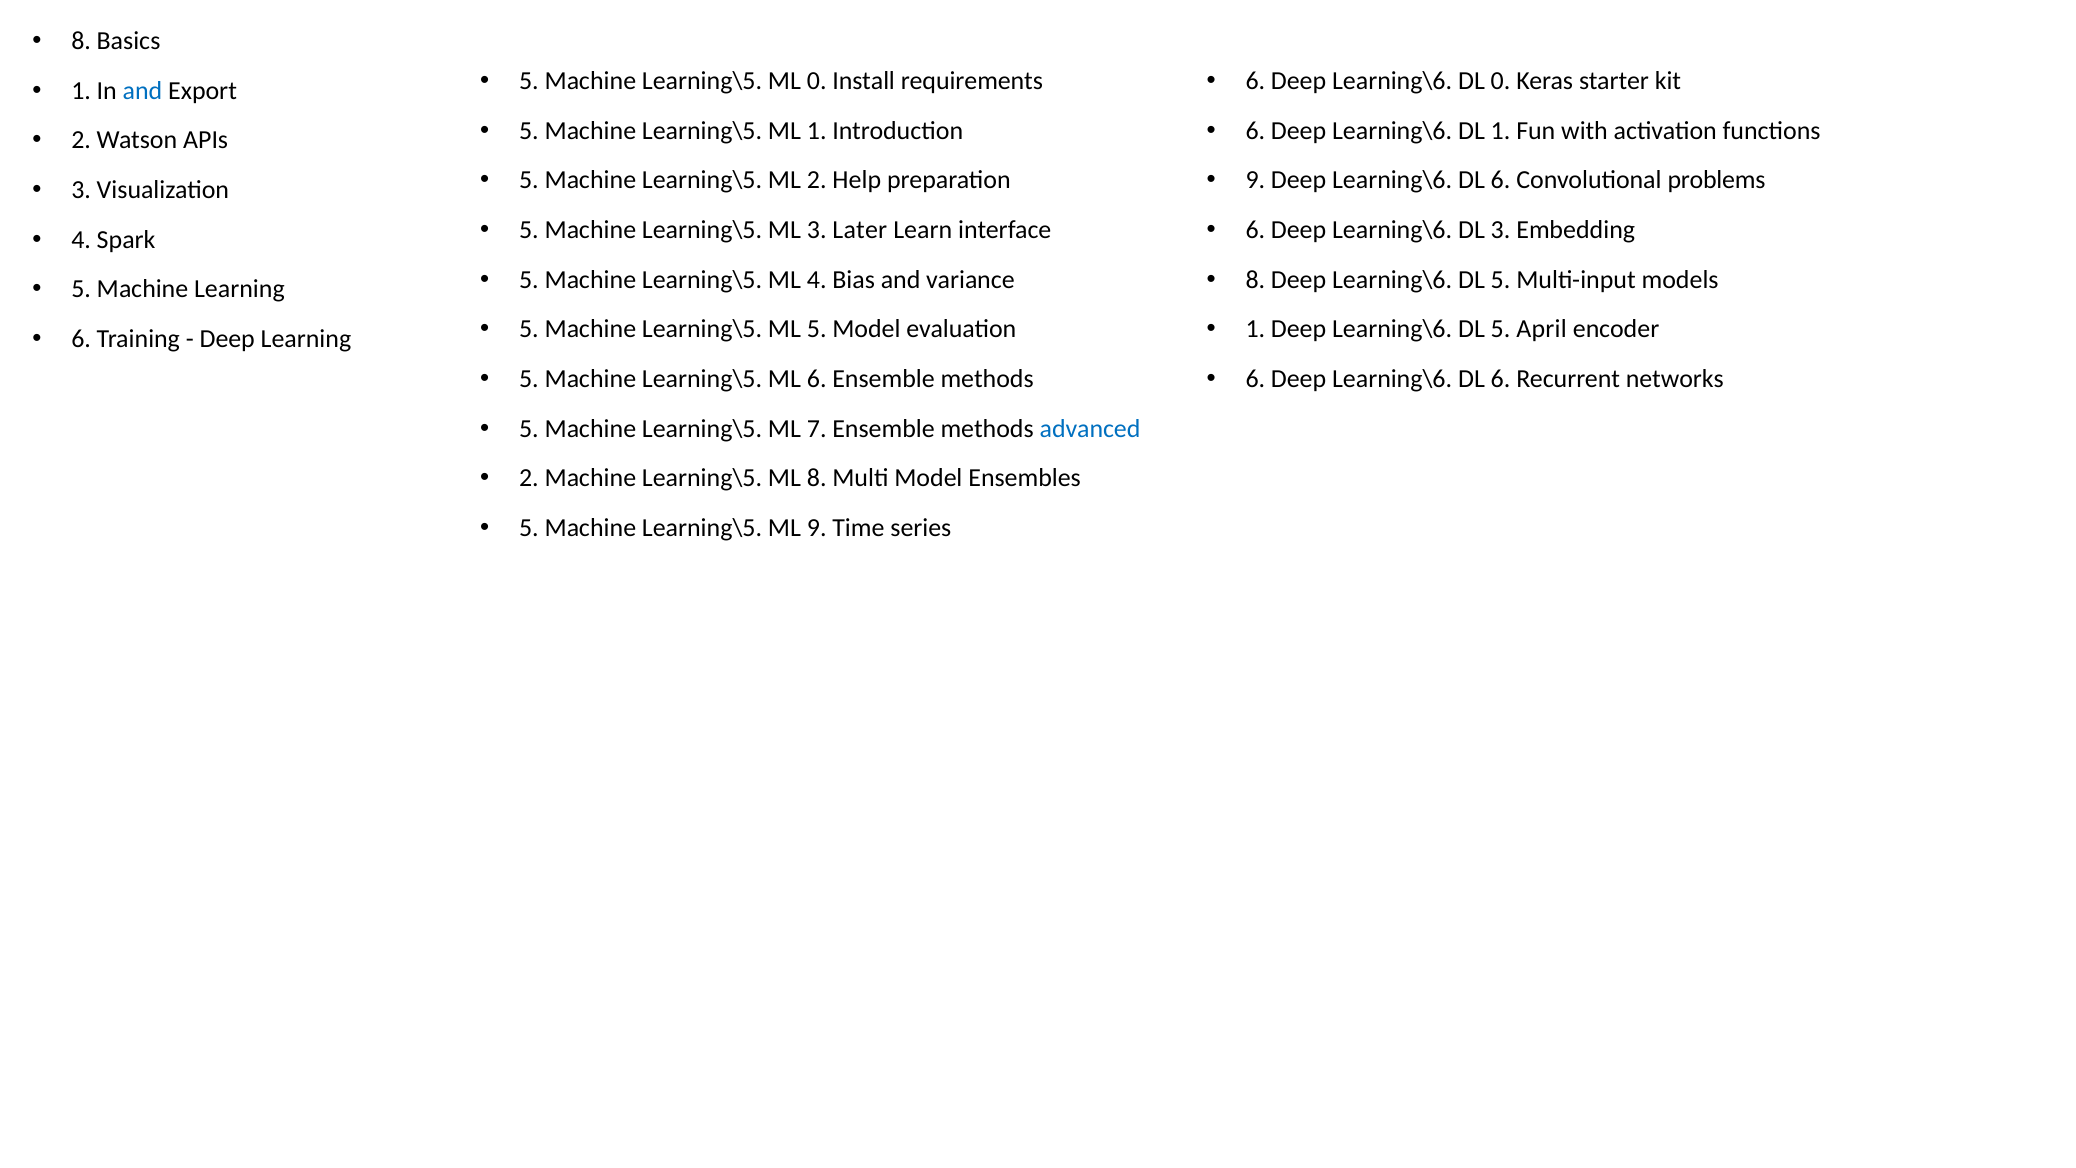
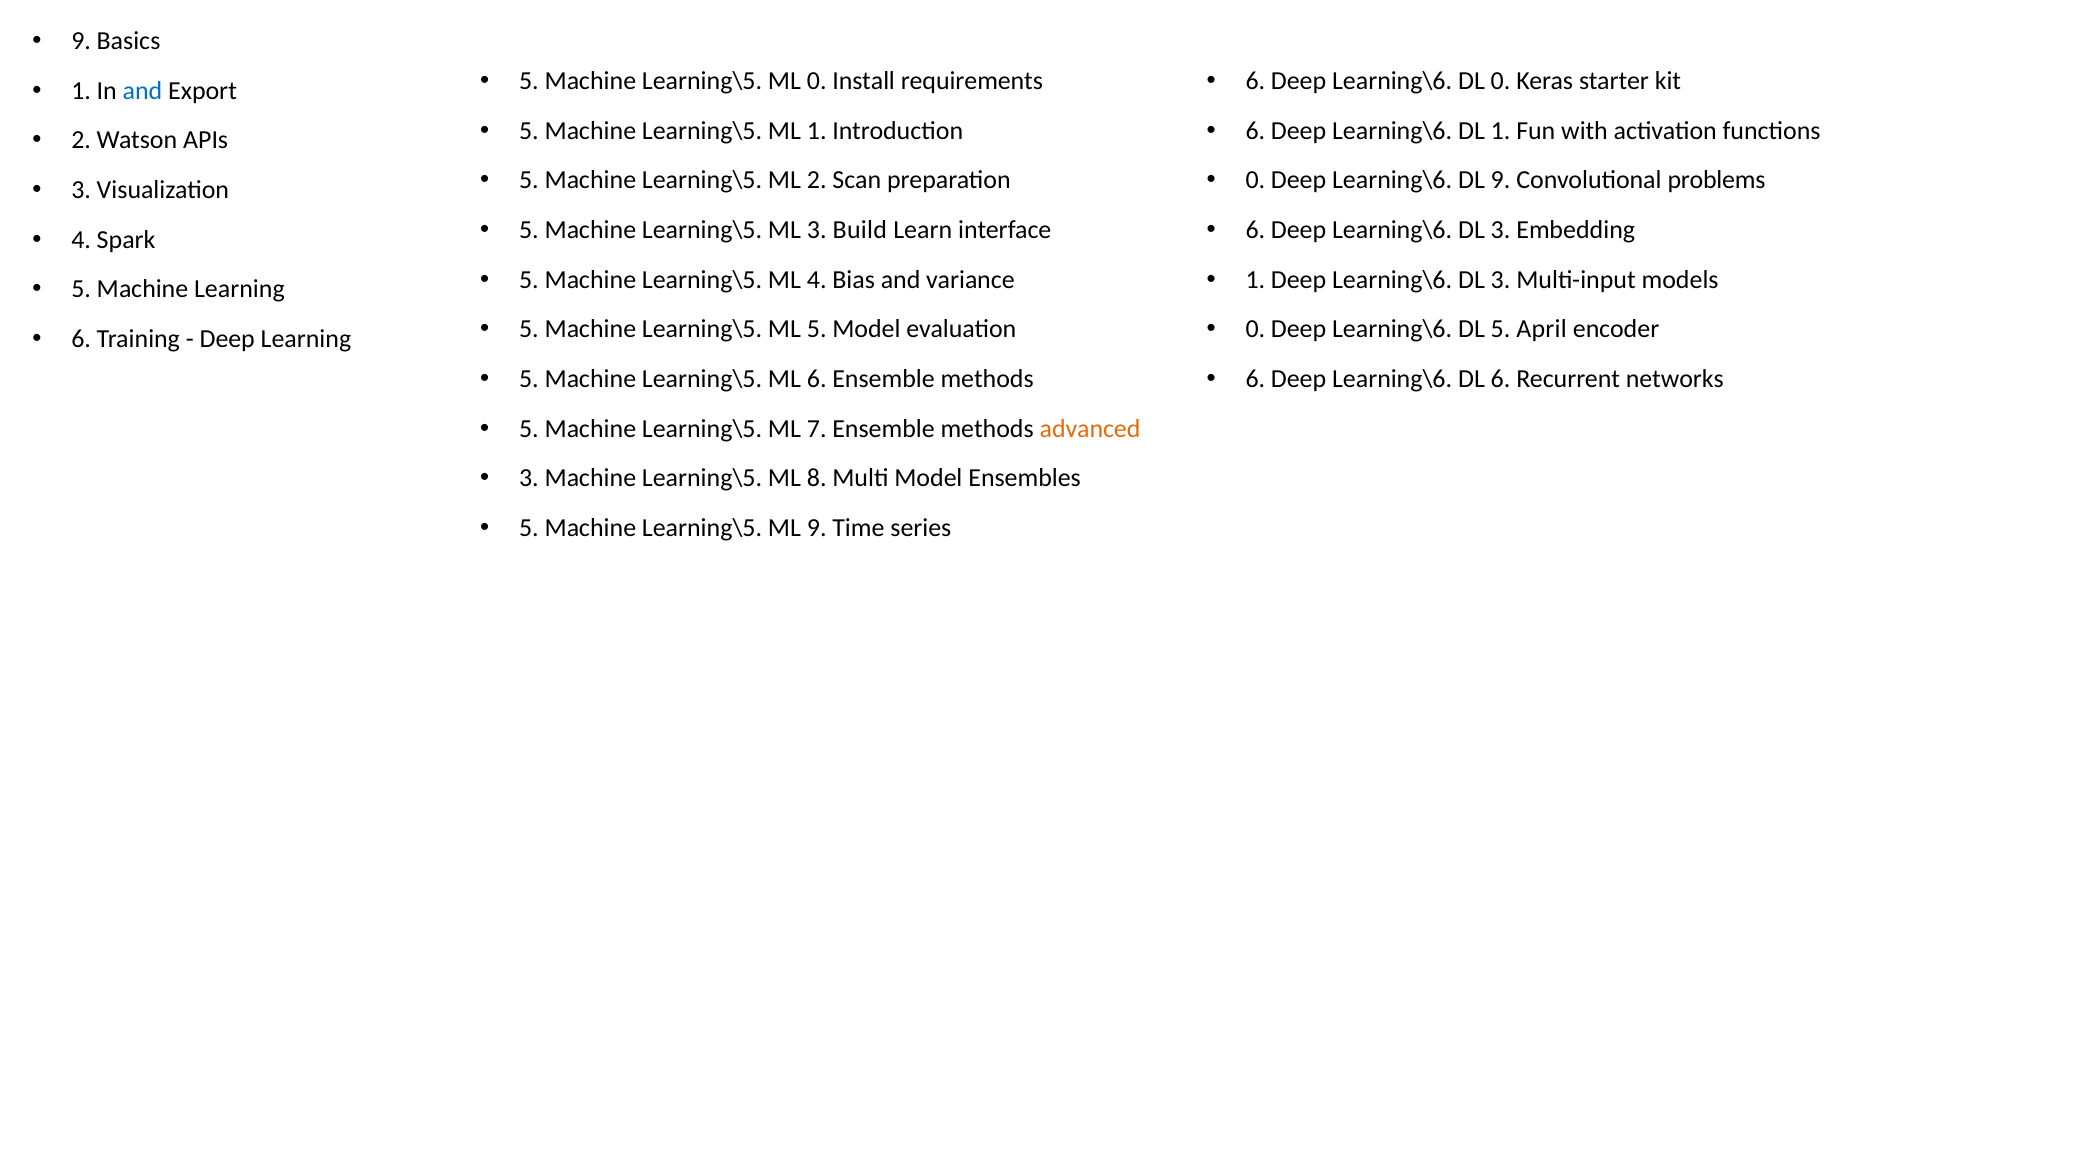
8 at (81, 41): 8 -> 9
Help: Help -> Scan
9 at (1255, 180): 9 -> 0
6 at (1501, 180): 6 -> 9
Later: Later -> Build
8 at (1255, 280): 8 -> 1
5 at (1501, 280): 5 -> 3
1 at (1255, 329): 1 -> 0
advanced colour: blue -> orange
2 at (529, 478): 2 -> 3
